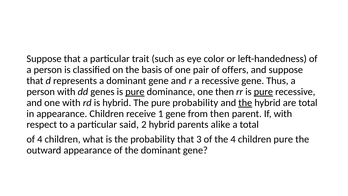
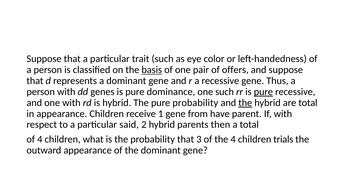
basis underline: none -> present
pure at (135, 92) underline: present -> none
one then: then -> such
from then: then -> have
alike: alike -> then
children pure: pure -> trials
